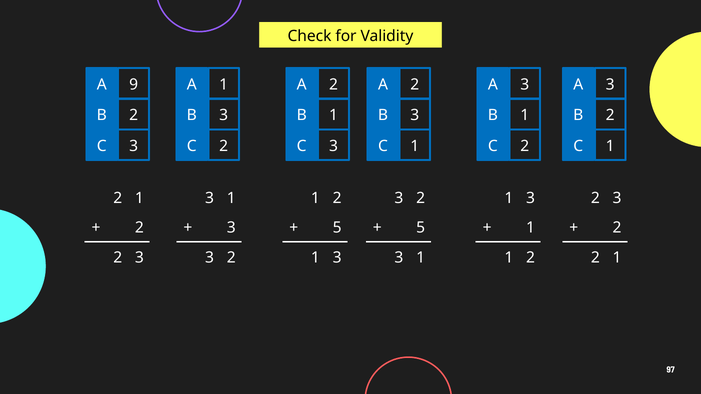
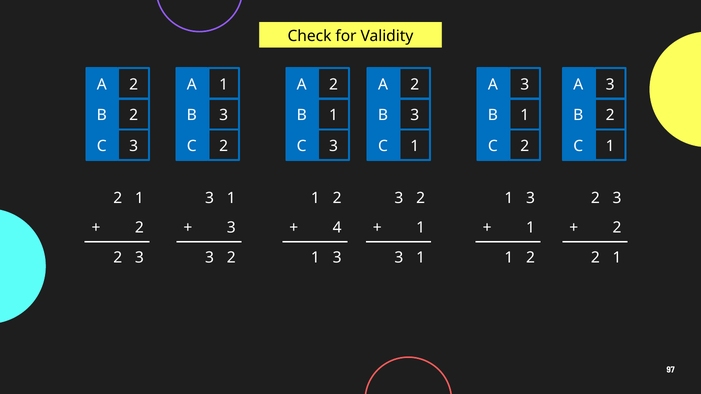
9 at (134, 84): 9 -> 2
5 at (337, 228): 5 -> 4
5 at (421, 228): 5 -> 1
